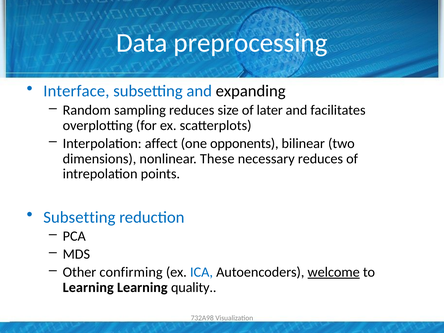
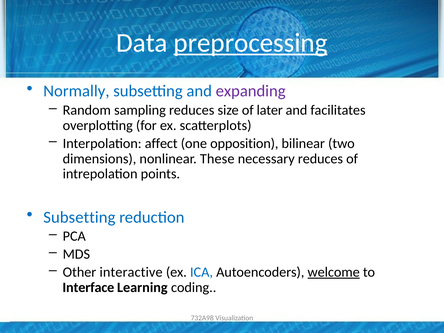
preprocessing underline: none -> present
Interface: Interface -> Normally
expanding colour: black -> purple
opponents: opponents -> opposition
confirming: confirming -> interactive
Learning at (88, 287): Learning -> Interface
quality: quality -> coding
